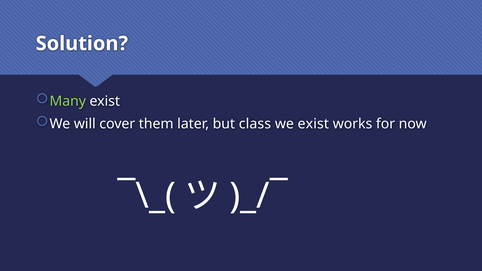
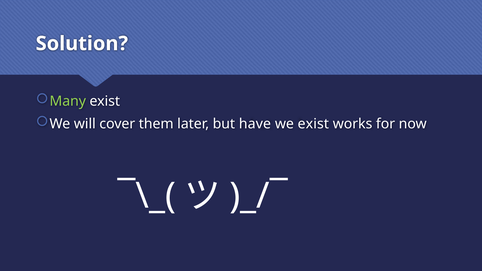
class: class -> have
